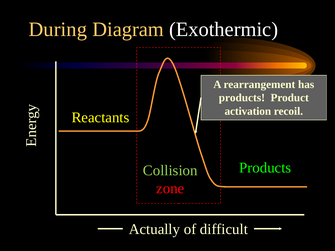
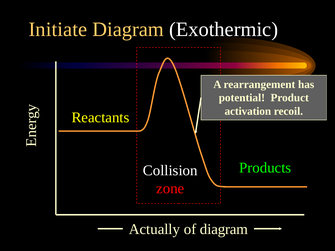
During: During -> Initiate
products at (242, 98): products -> potential
Collision colour: light green -> white
of difficult: difficult -> diagram
